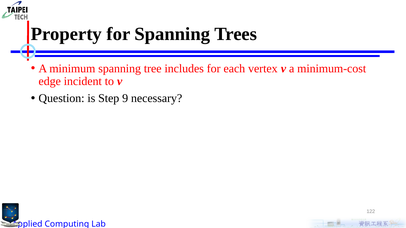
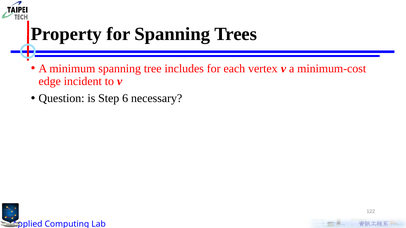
9: 9 -> 6
